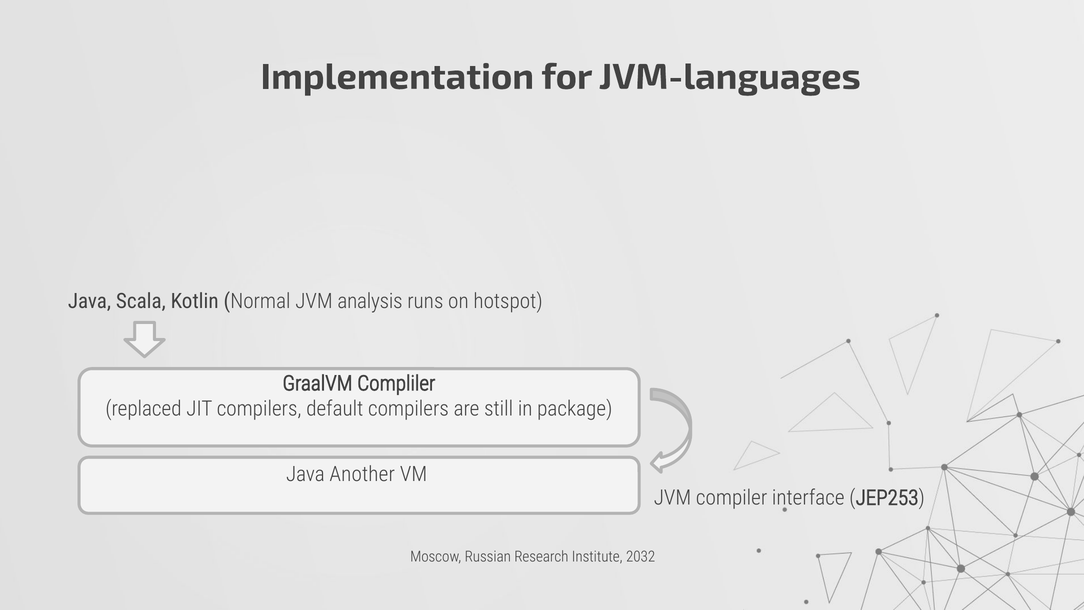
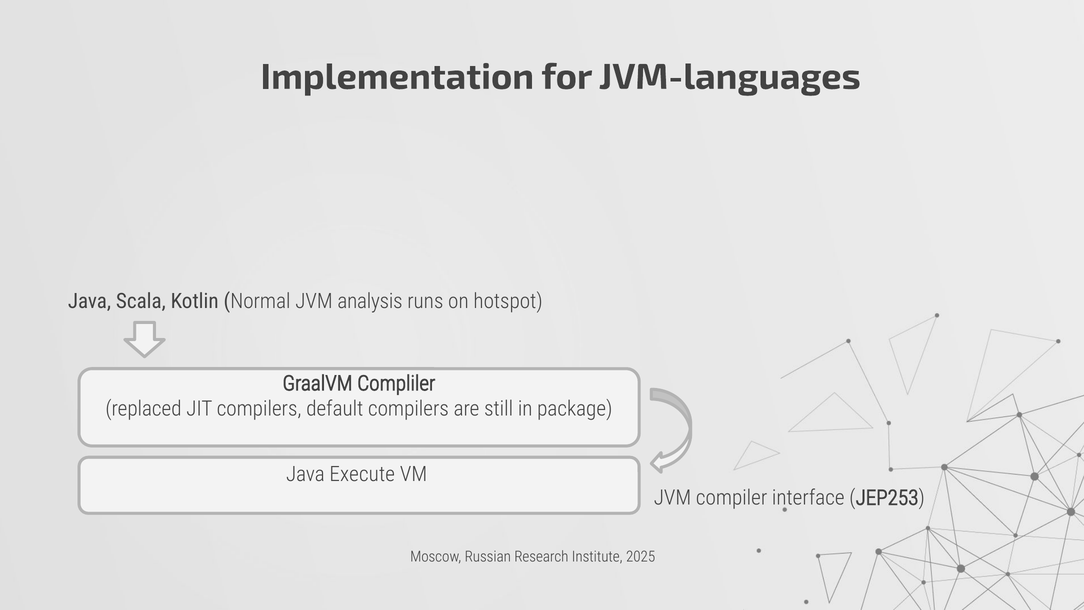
Another: Another -> Execute
2032: 2032 -> 2025
